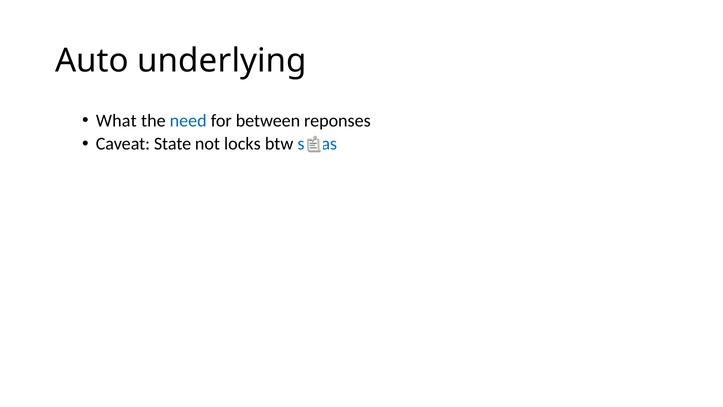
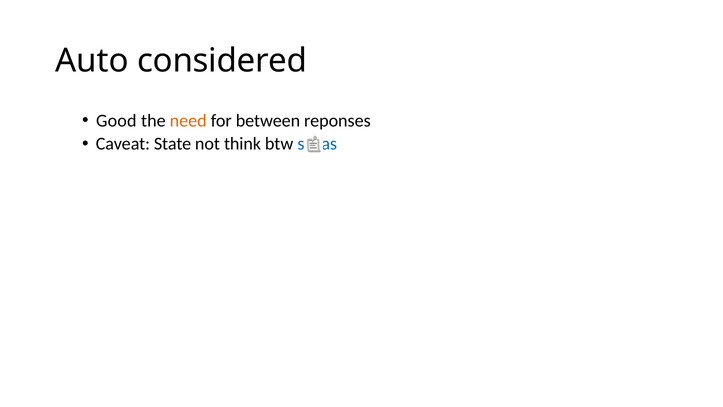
underlying: underlying -> considered
What: What -> Good
need colour: blue -> orange
locks: locks -> think
